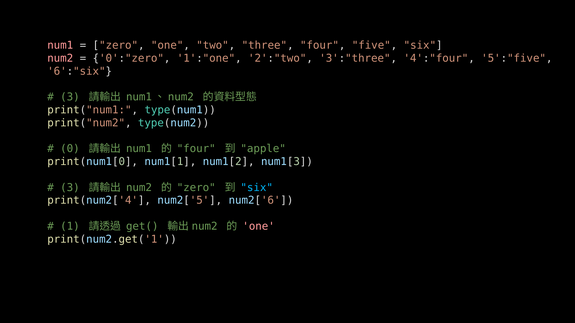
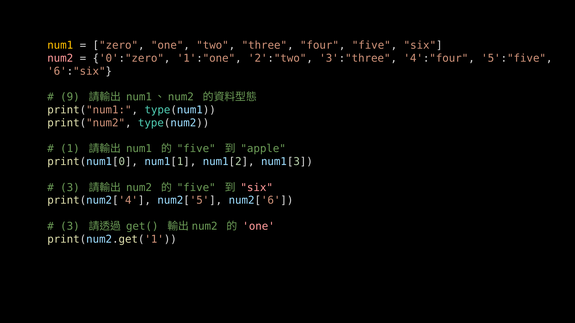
num1 at (60, 45) colour: pink -> yellow
3 at (70, 97): 3 -> 9
0: 0 -> 1
four at (196, 149): four -> five
zero at (196, 188): zero -> five
six at (257, 188) colour: light blue -> pink
1 at (70, 227): 1 -> 3
